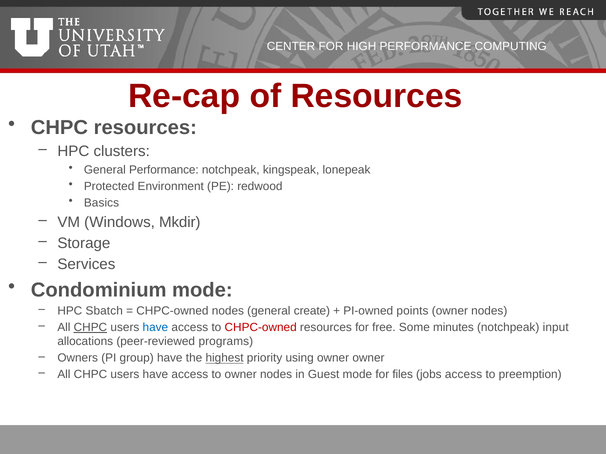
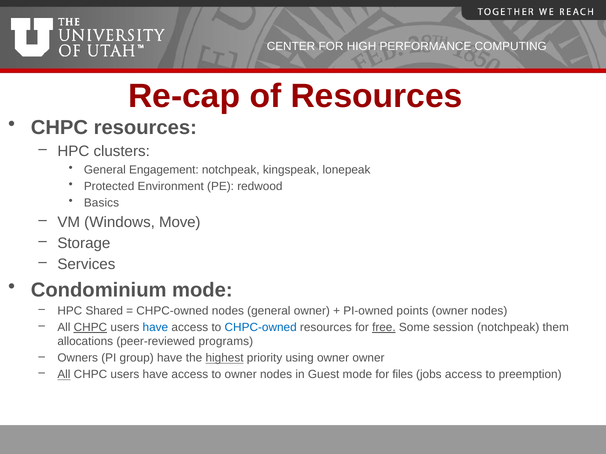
General Performance: Performance -> Engagement
Mkdir: Mkdir -> Move
Sbatch: Sbatch -> Shared
general create: create -> owner
CHPC-owned at (261, 328) colour: red -> blue
free underline: none -> present
minutes: minutes -> session
input: input -> them
All at (64, 375) underline: none -> present
